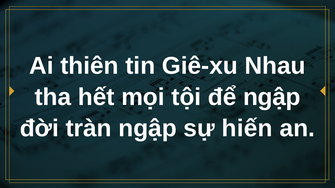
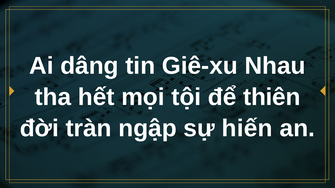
thiên: thiên -> dâng
để ngập: ngập -> thiên
